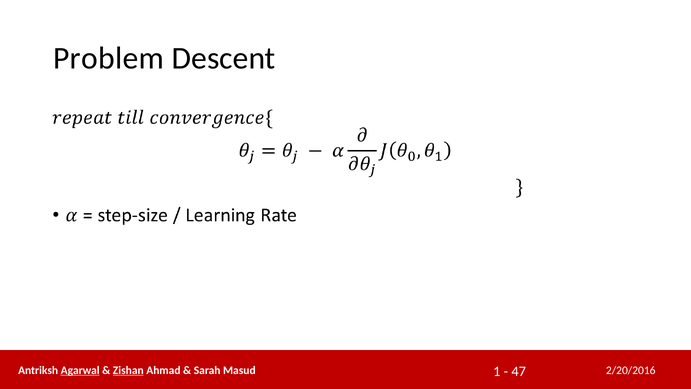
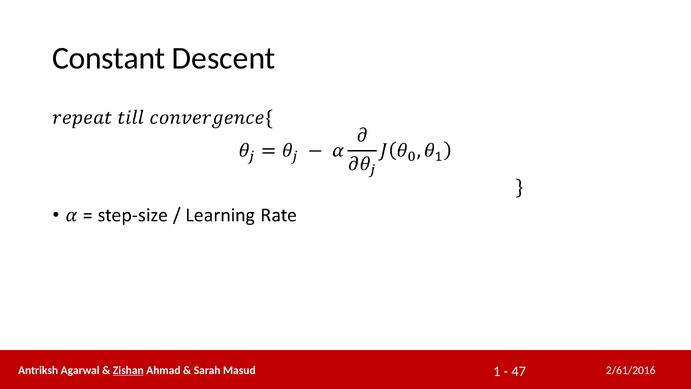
Problem: Problem -> Constant
Agarwal underline: present -> none
2/20/2016: 2/20/2016 -> 2/61/2016
